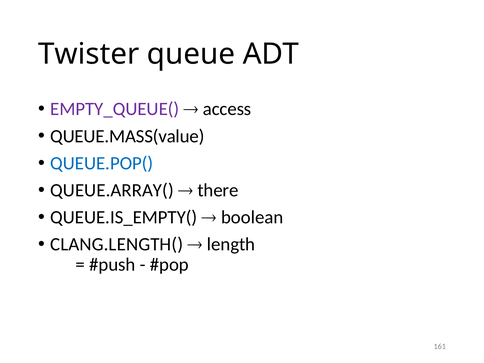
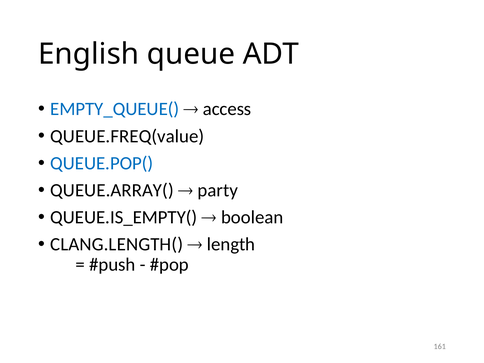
Twister: Twister -> English
EMPTY_QUEUE( colour: purple -> blue
QUEUE.MASS(value: QUEUE.MASS(value -> QUEUE.FREQ(value
there: there -> party
